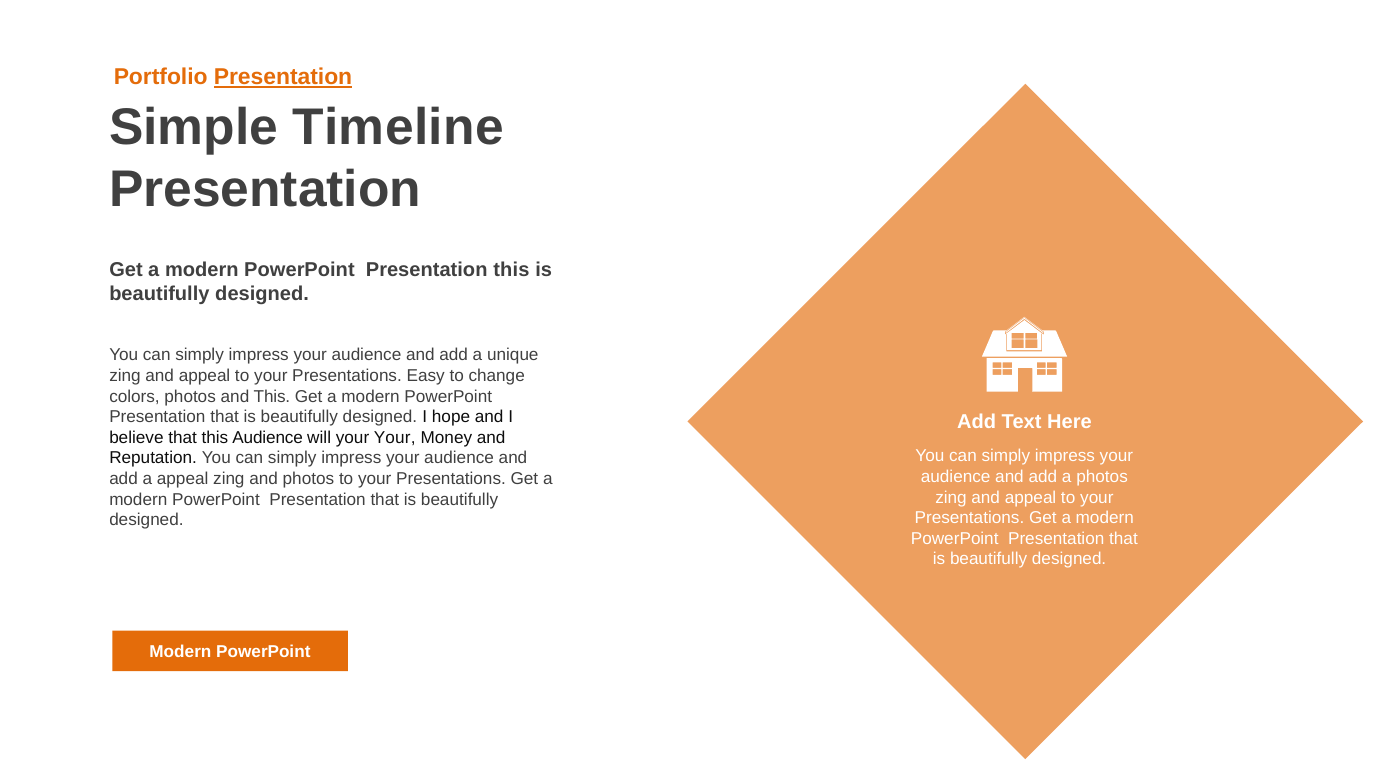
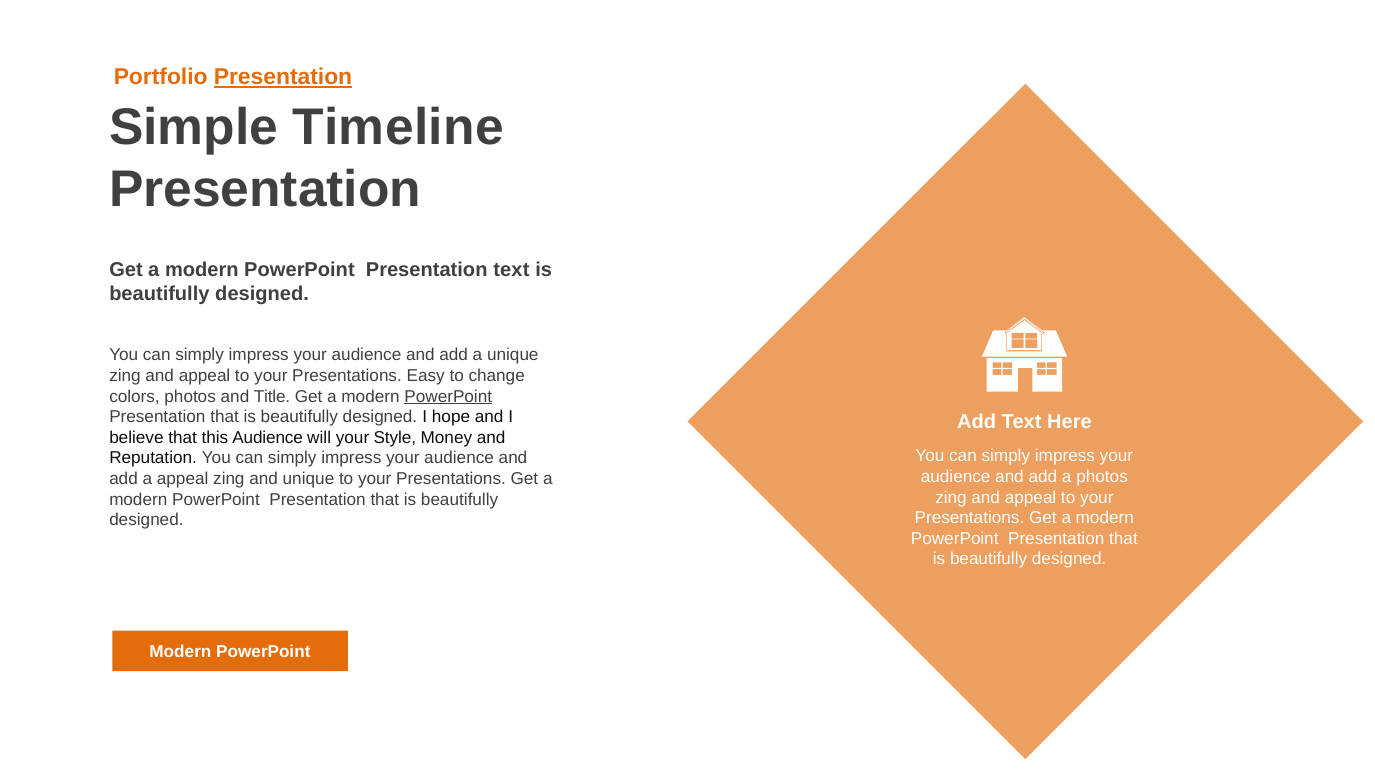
Presentation this: this -> text
and This: This -> Title
PowerPoint at (448, 397) underline: none -> present
your Your: Your -> Style
and photos: photos -> unique
